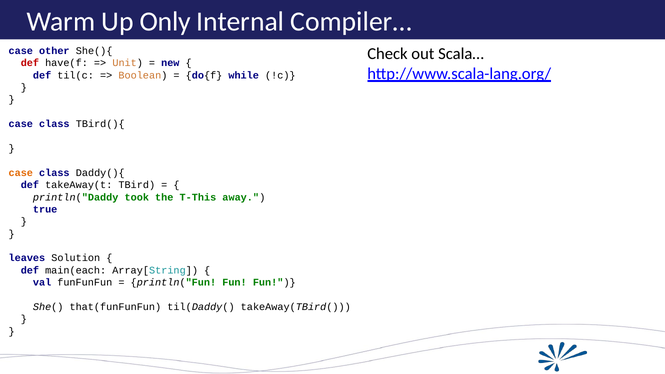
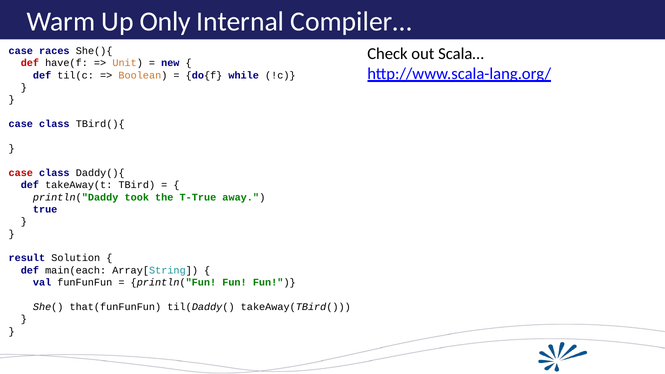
other: other -> races
case at (21, 173) colour: orange -> red
T-This: T-This -> T-True
leaves: leaves -> result
